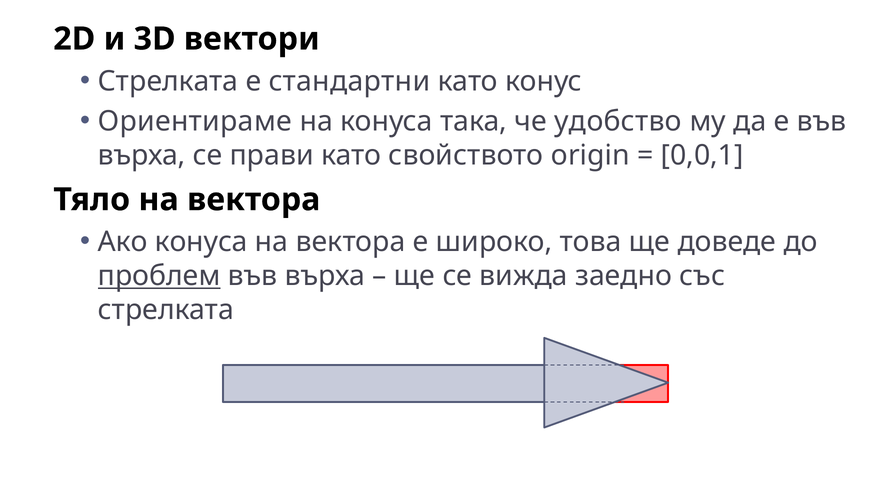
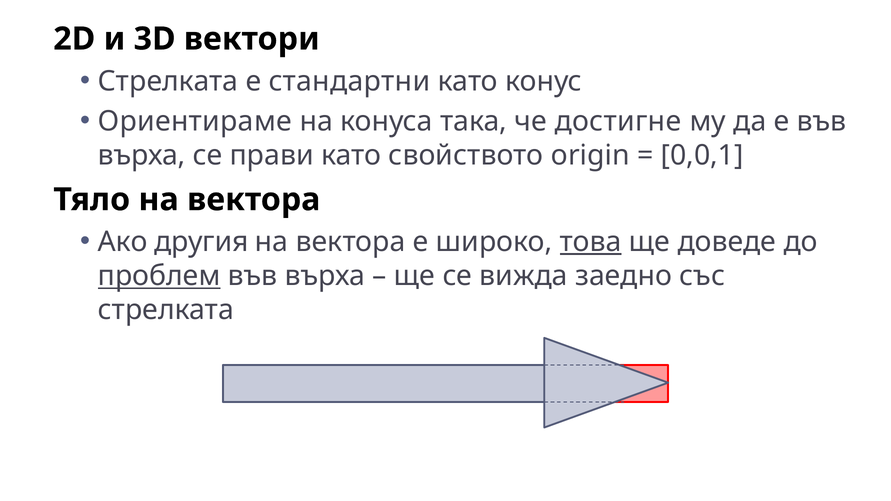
удобство: удобство -> достигне
Ако конуса: конуса -> другия
това underline: none -> present
